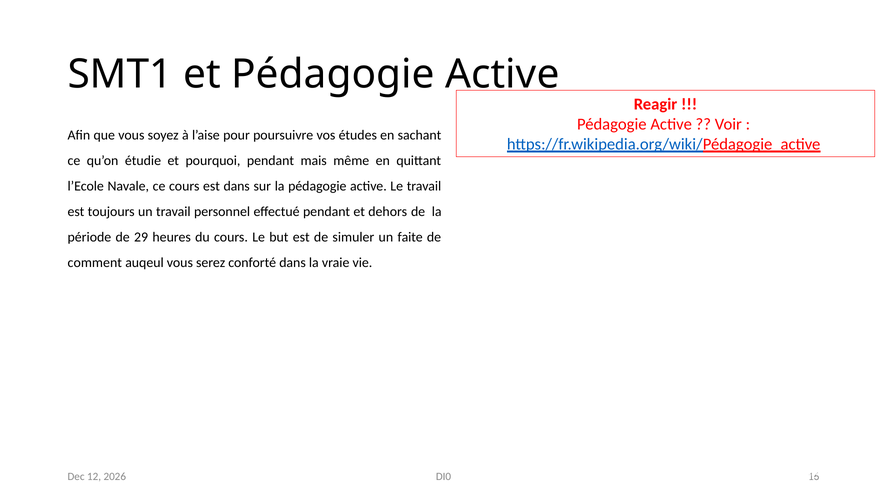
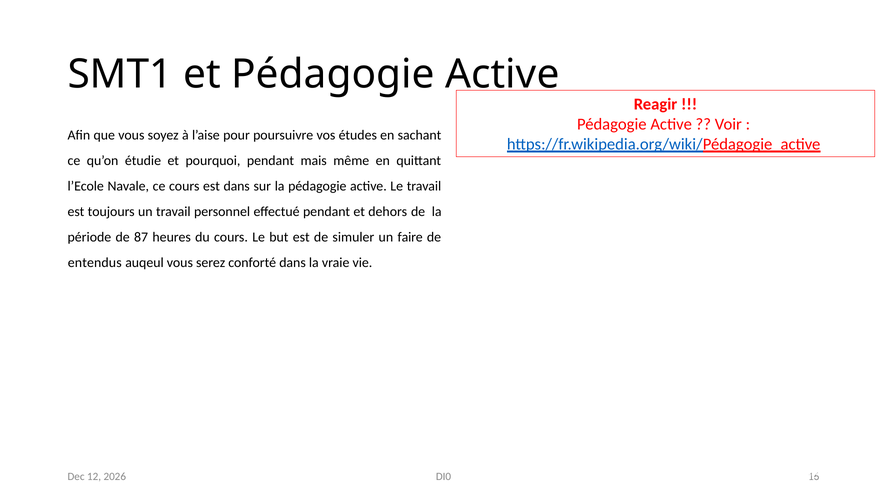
29: 29 -> 87
faite: faite -> faire
comment: comment -> entendus
